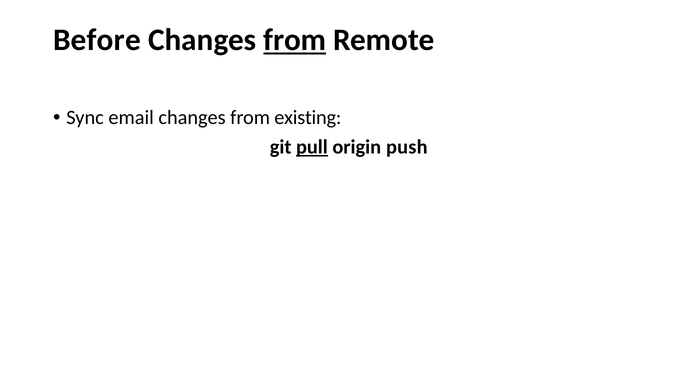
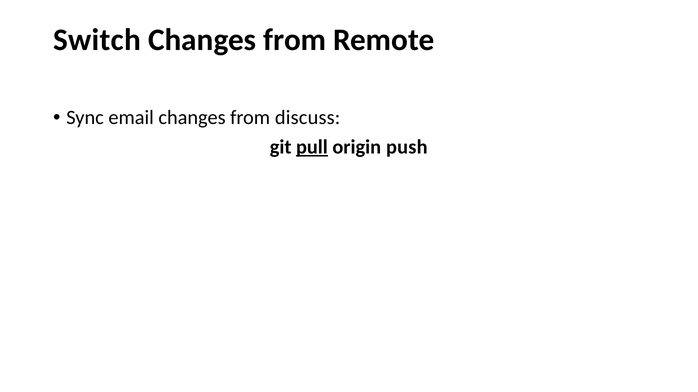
Before: Before -> Switch
from at (295, 40) underline: present -> none
existing: existing -> discuss
